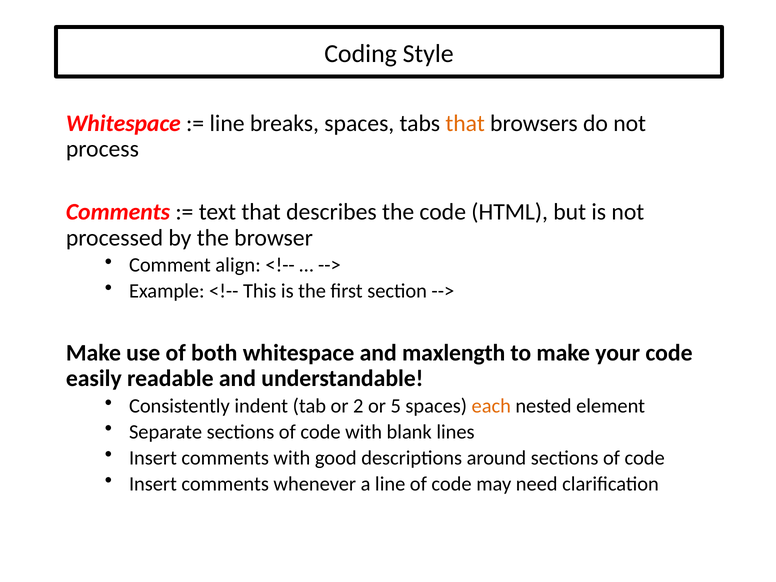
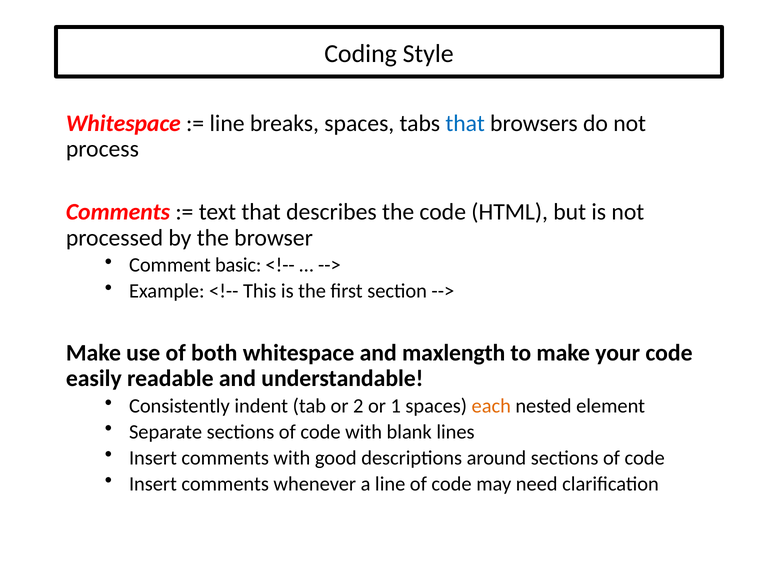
that at (465, 123) colour: orange -> blue
align: align -> basic
5: 5 -> 1
